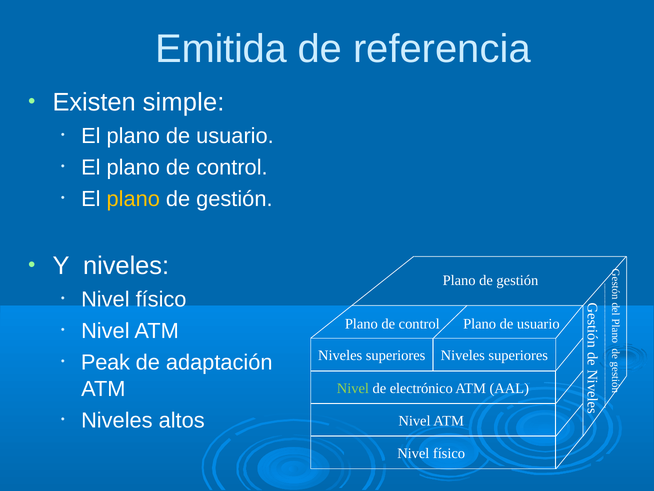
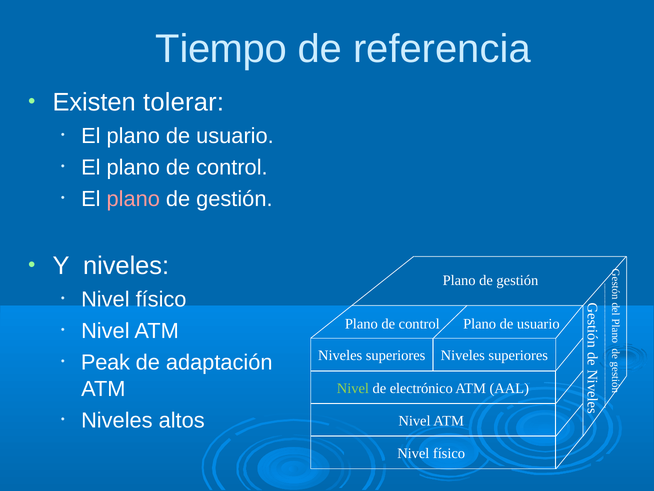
Emitida: Emitida -> Tiempo
simple: simple -> tolerar
plano at (133, 199) colour: yellow -> pink
